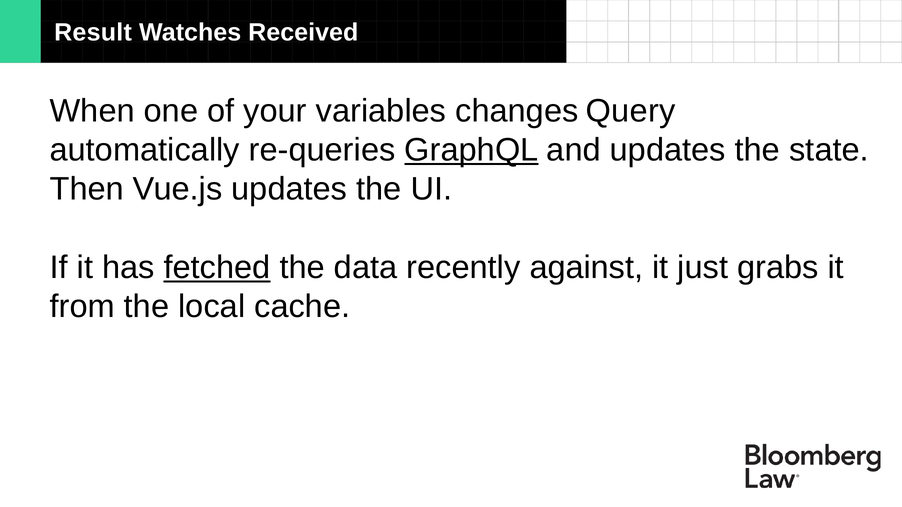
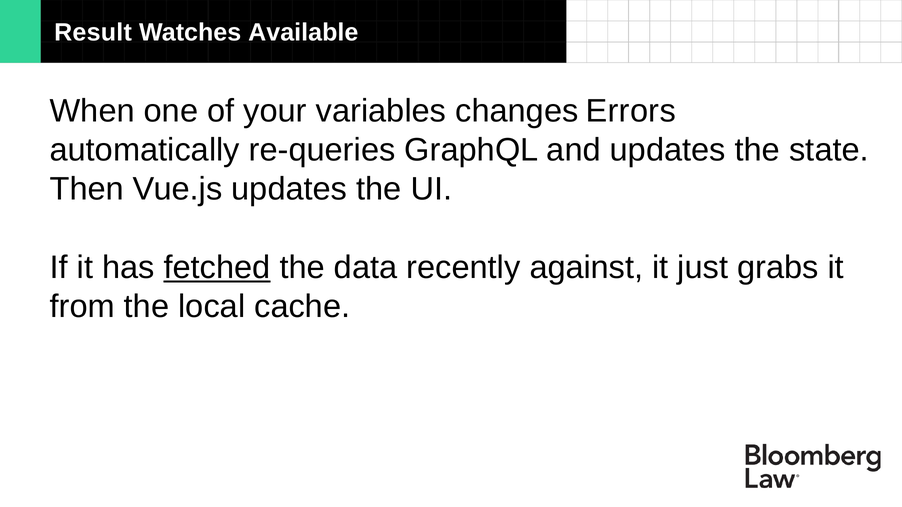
Received: Received -> Available
Query: Query -> Errors
GraphQL underline: present -> none
